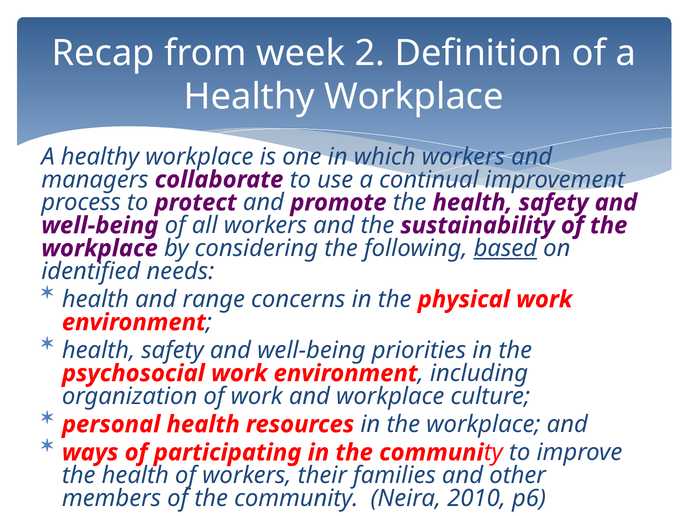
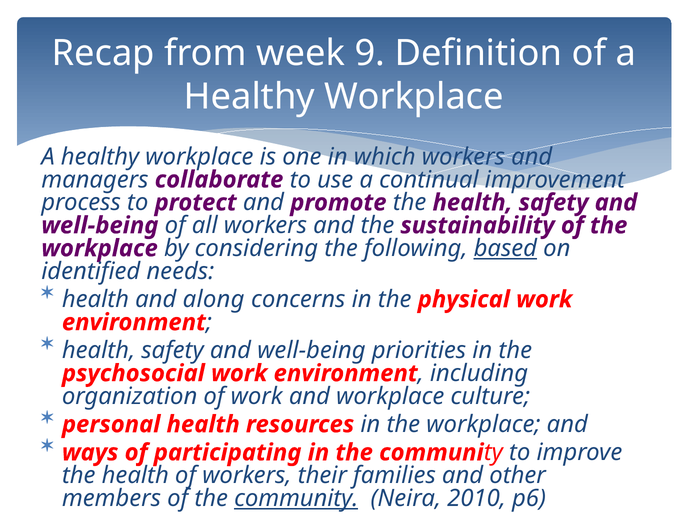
2: 2 -> 9
range: range -> along
community underline: none -> present
